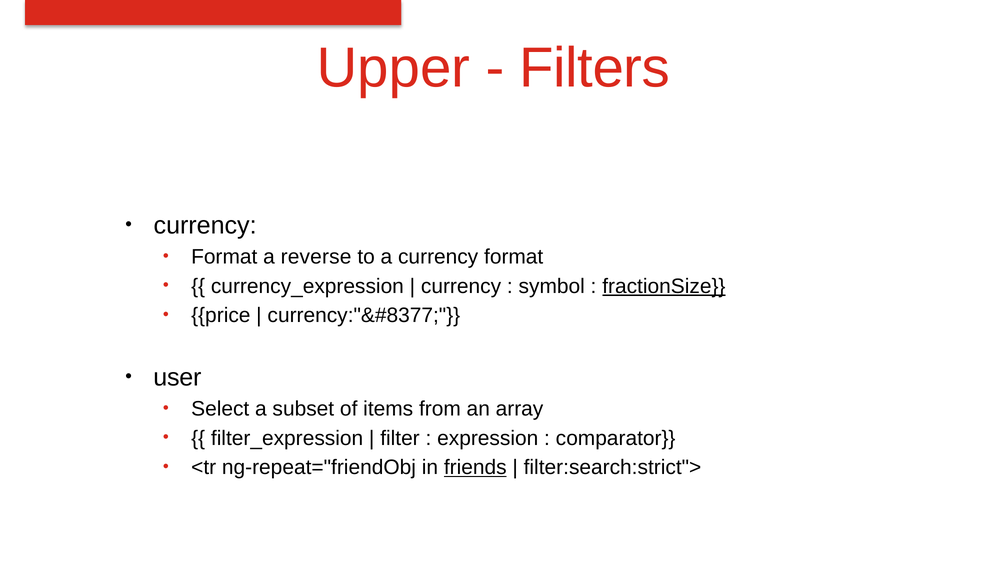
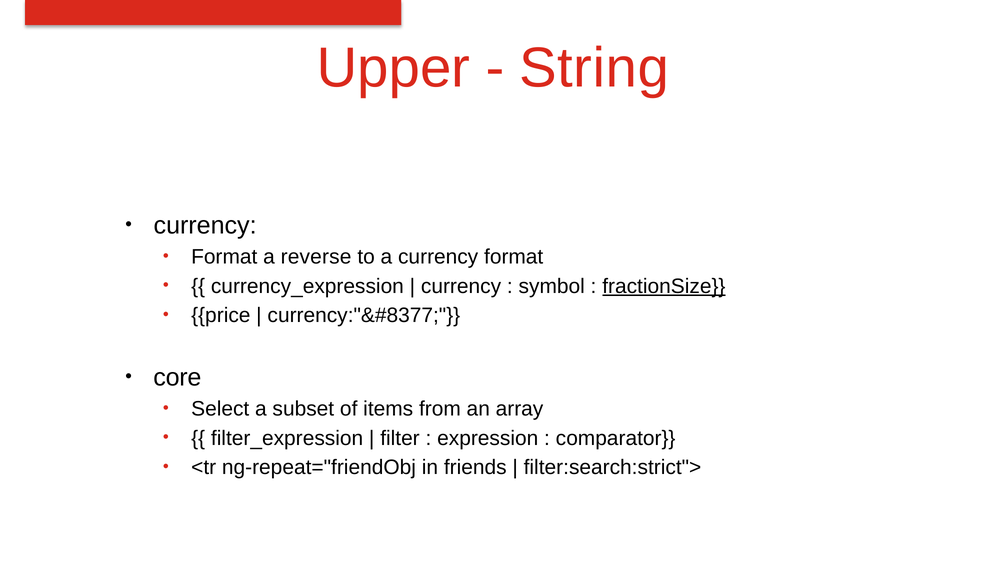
Filters: Filters -> String
user: user -> core
friends underline: present -> none
